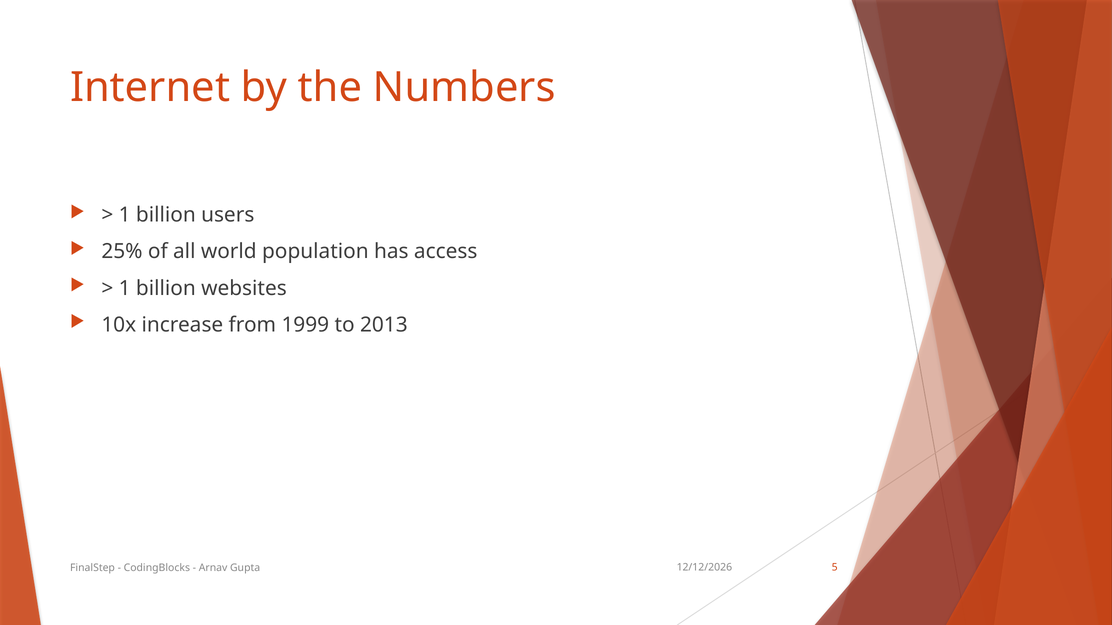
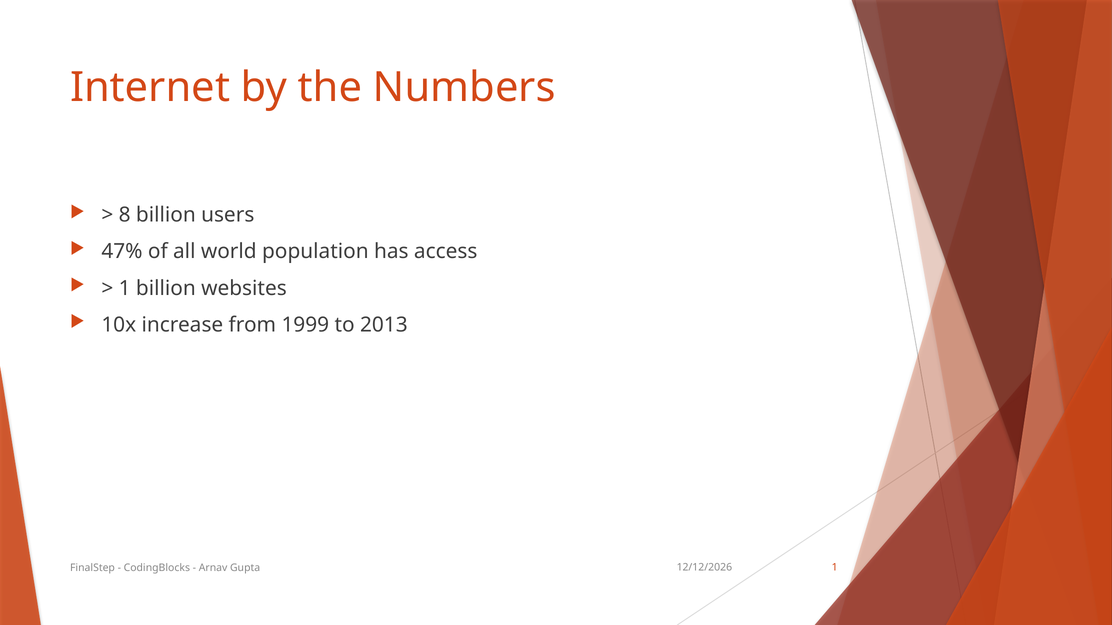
1 at (125, 215): 1 -> 8
25%: 25% -> 47%
5 at (835, 568): 5 -> 1
